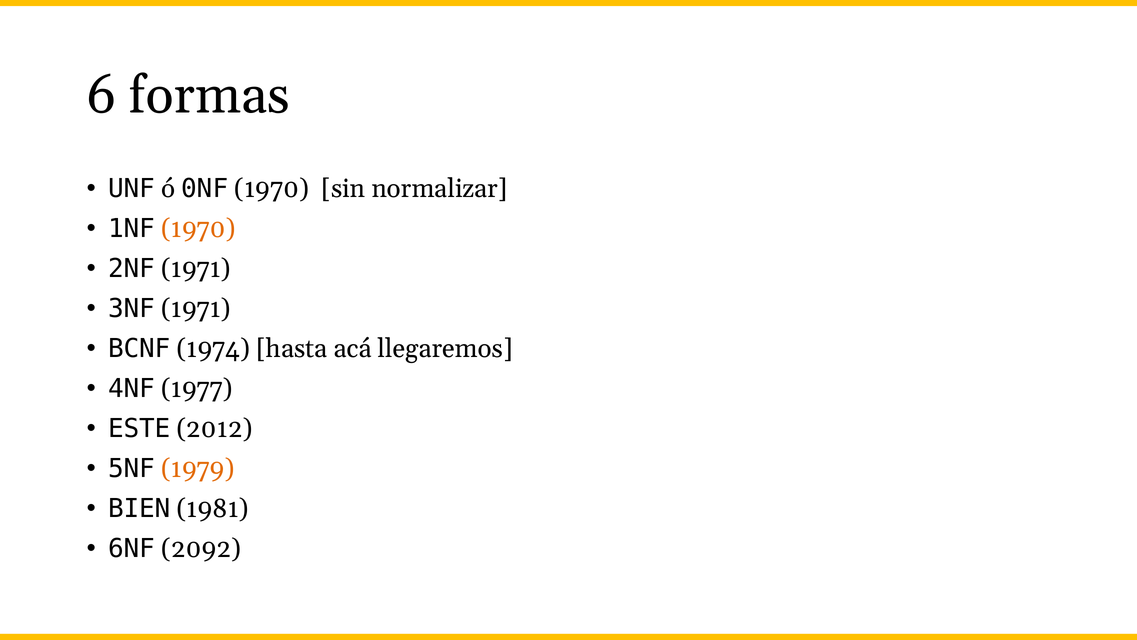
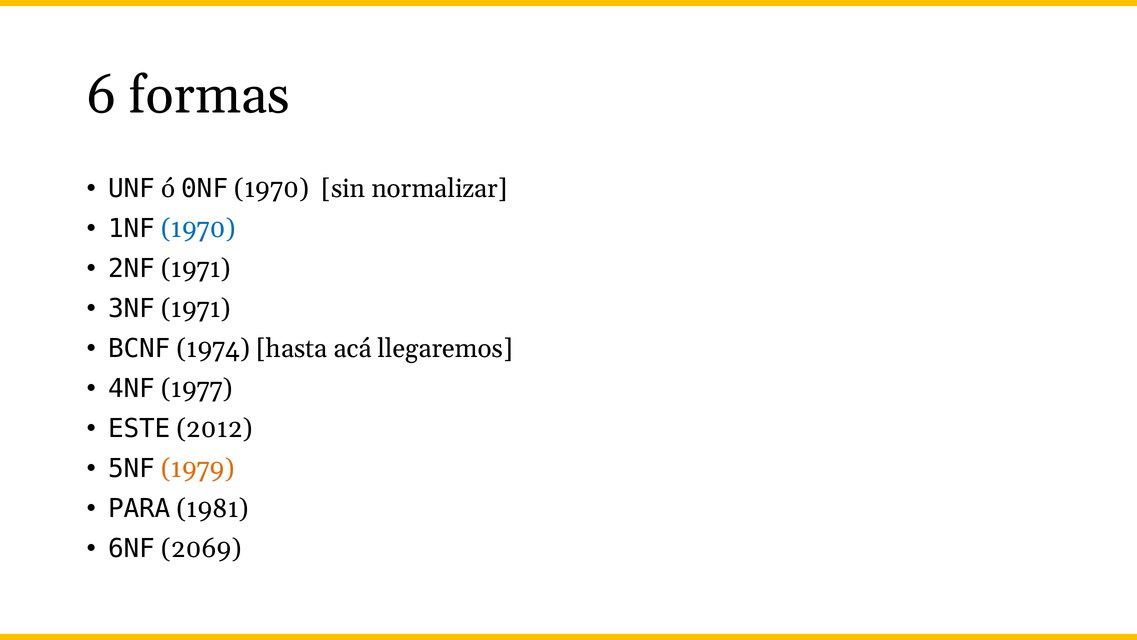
1970 at (198, 228) colour: orange -> blue
BIEN: BIEN -> PARA
2092: 2092 -> 2069
